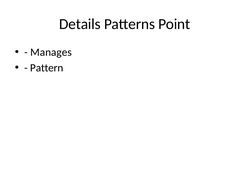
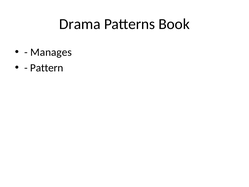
Details: Details -> Drama
Point: Point -> Book
